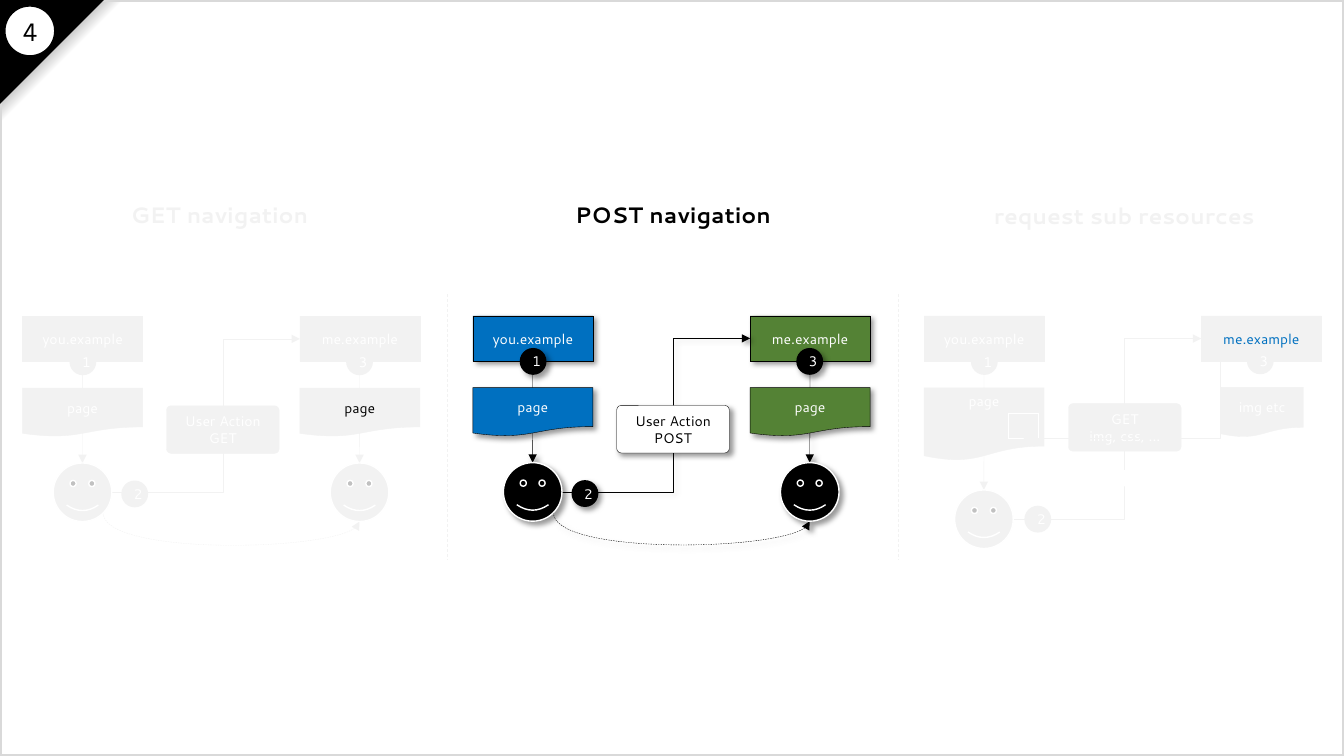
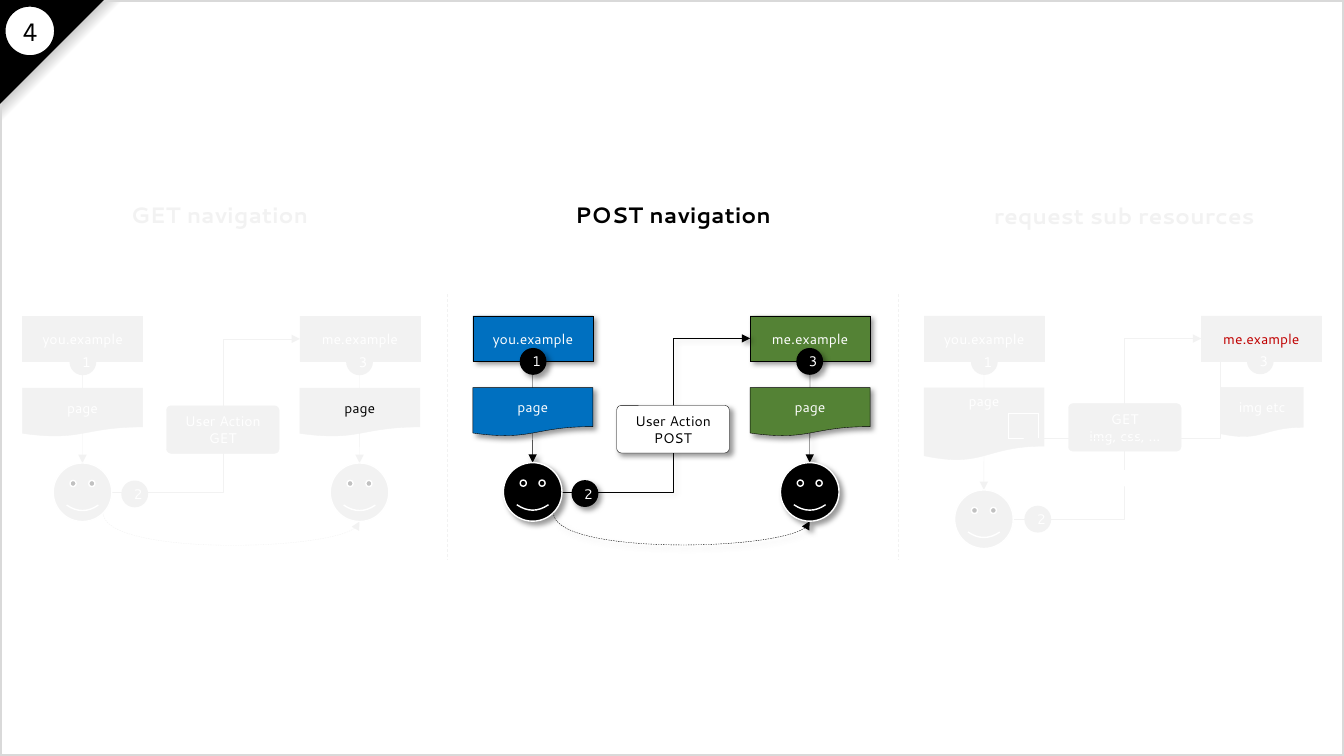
me.example at (1261, 340) colour: blue -> red
